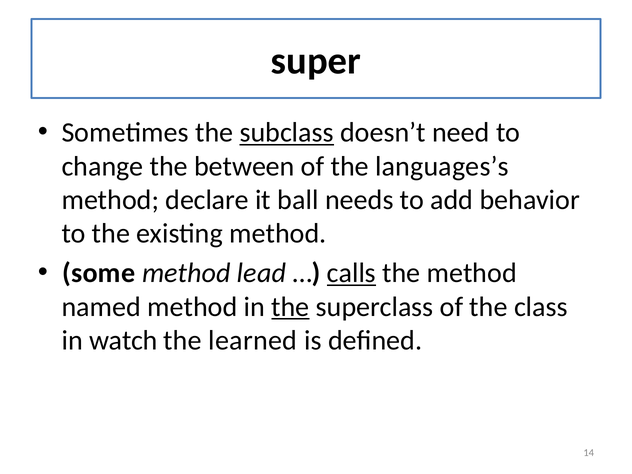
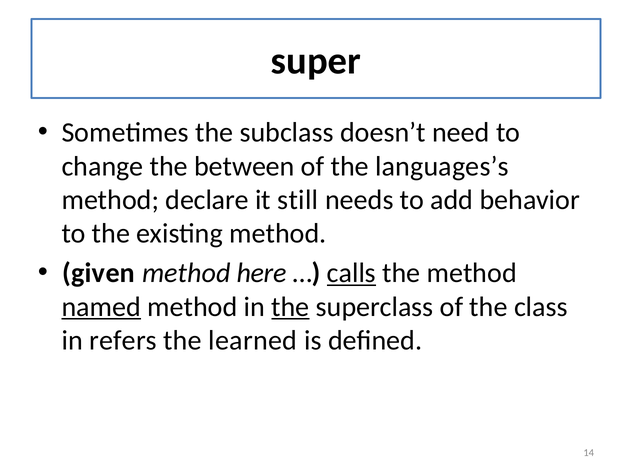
subclass underline: present -> none
ball: ball -> still
some: some -> given
lead: lead -> here
named underline: none -> present
watch: watch -> refers
